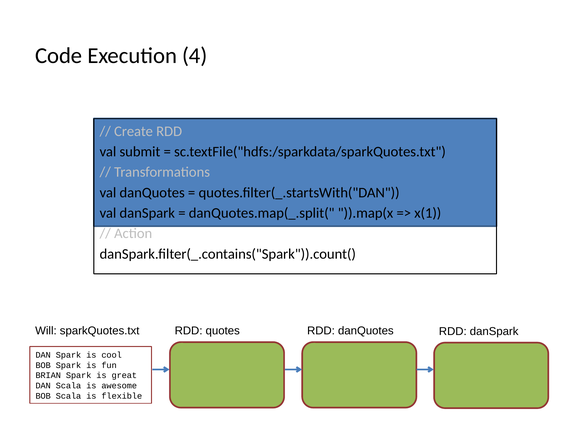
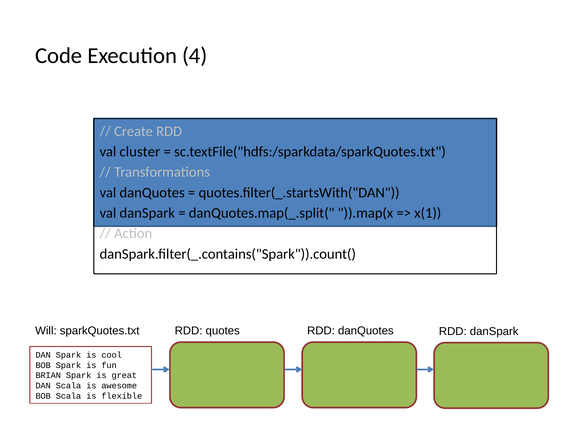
submit: submit -> cluster
